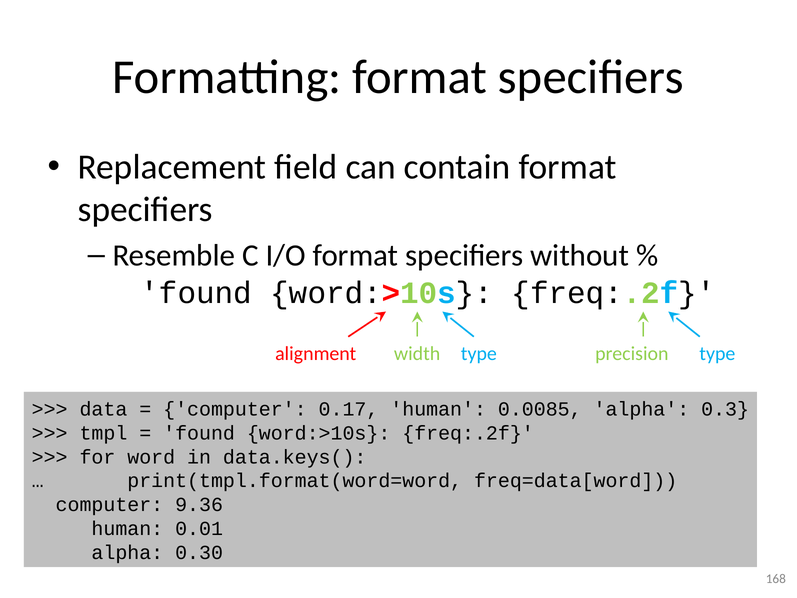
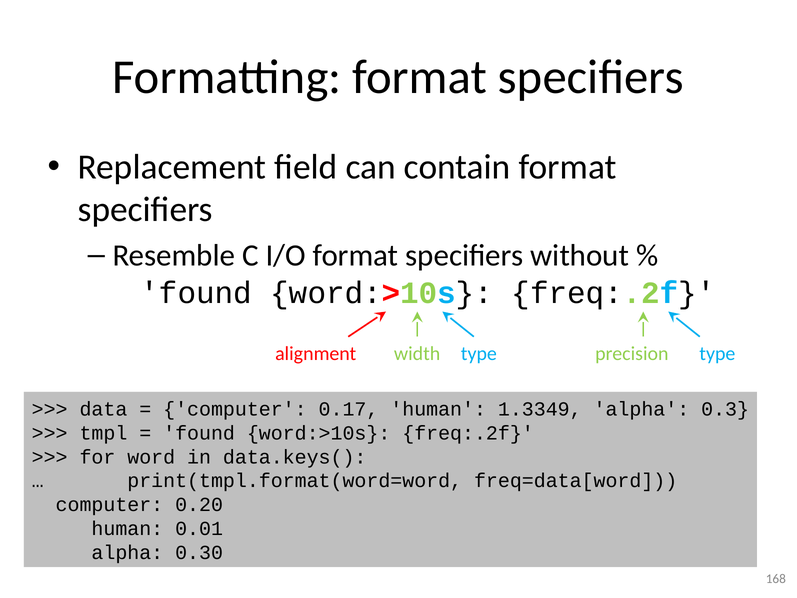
0.0085: 0.0085 -> 1.3349
9.36: 9.36 -> 0.20
